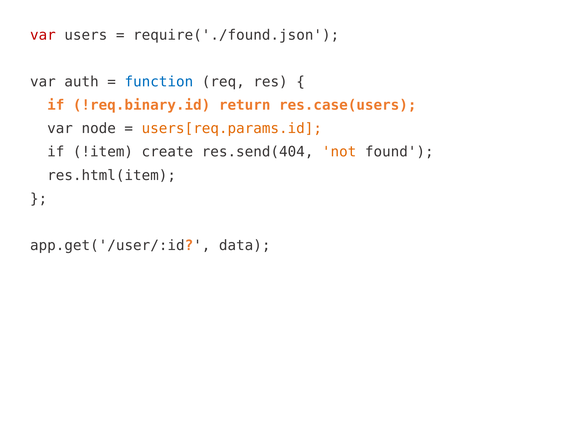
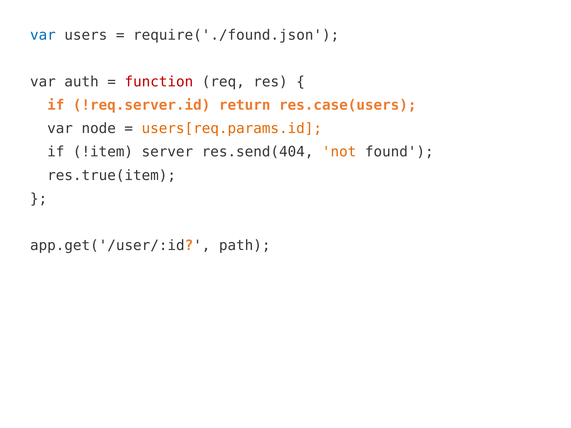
var at (43, 35) colour: red -> blue
function colour: blue -> red
!req.binary.id: !req.binary.id -> !req.server.id
create: create -> server
res.html(item: res.html(item -> res.true(item
data: data -> path
